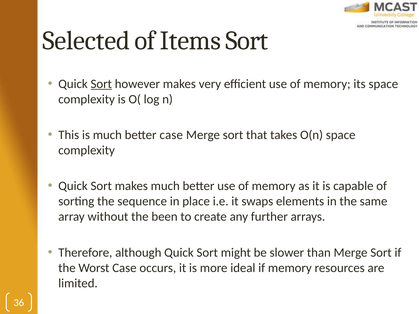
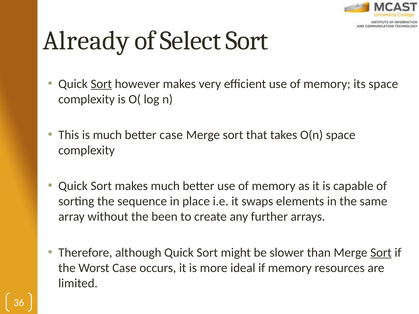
Selected: Selected -> Already
Items: Items -> Select
Sort at (381, 253) underline: none -> present
